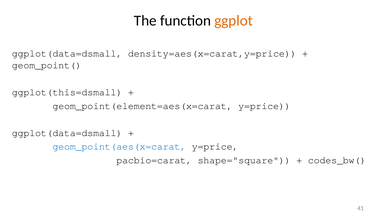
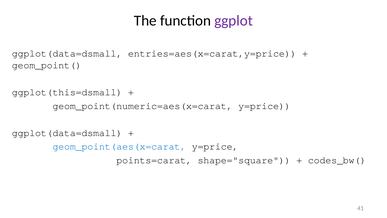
ggplot colour: orange -> purple
density=aes(x=carat,y=price: density=aes(x=carat,y=price -> entries=aes(x=carat,y=price
geom_point(element=aes(x=carat: geom_point(element=aes(x=carat -> geom_point(numeric=aes(x=carat
pacbio=carat: pacbio=carat -> points=carat
